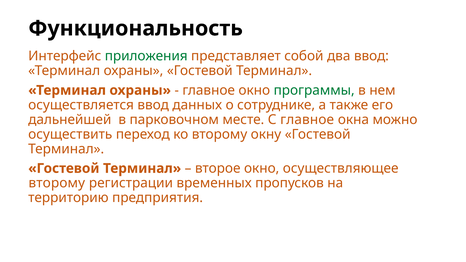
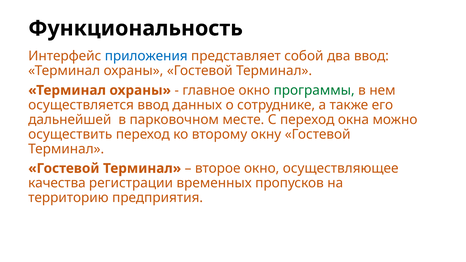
приложения colour: green -> blue
С главное: главное -> переход
второму at (57, 183): второму -> качества
